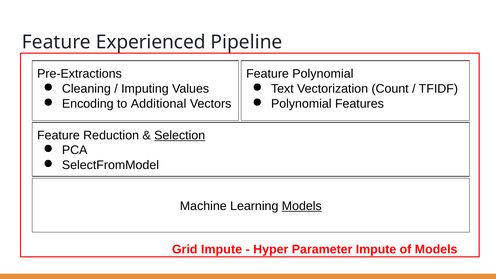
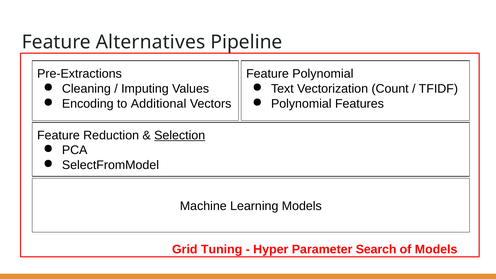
Experienced: Experienced -> Alternatives
Models at (302, 206) underline: present -> none
Grid Impute: Impute -> Tuning
Parameter Impute: Impute -> Search
